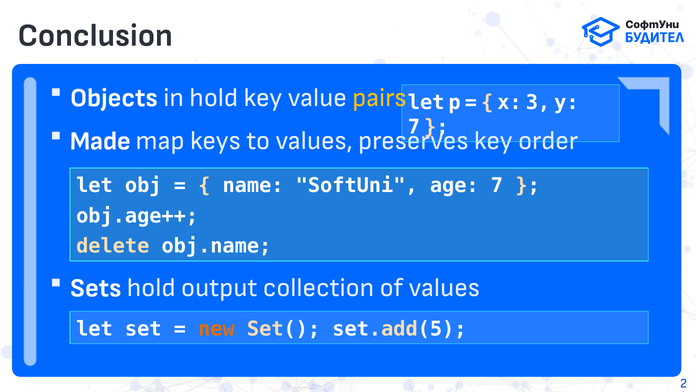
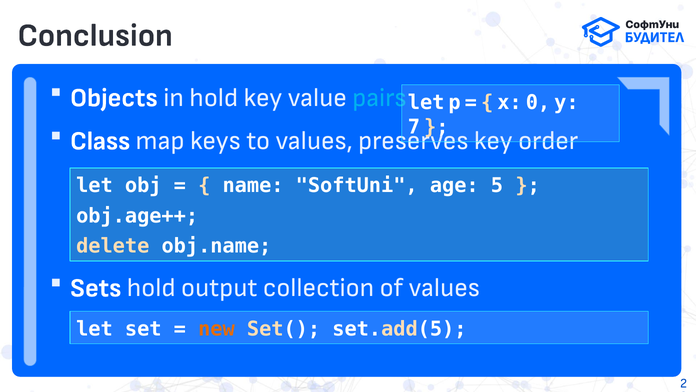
pairs colour: yellow -> light blue
x 3: 3 -> 0
Made: Made -> Class
age 7: 7 -> 5
